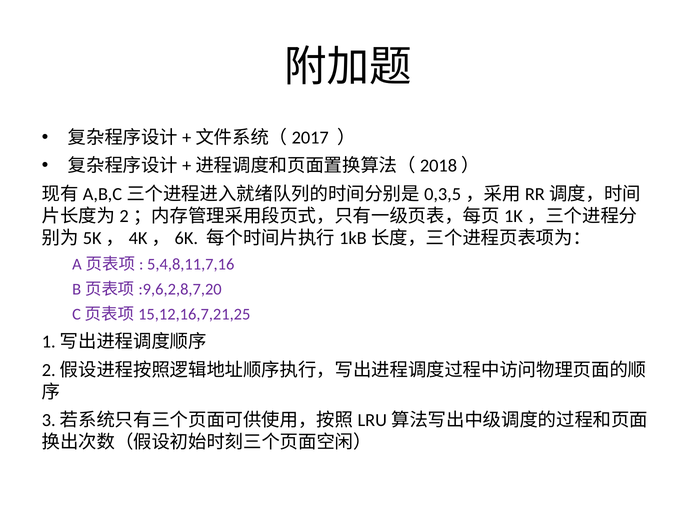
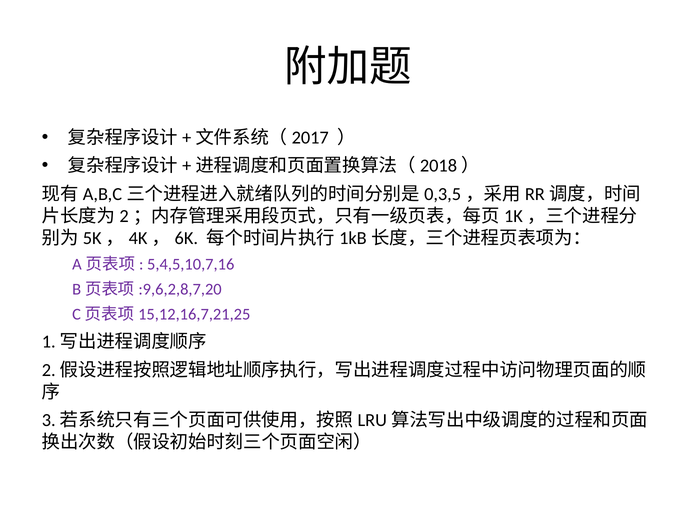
5,4,8,11,7,16: 5,4,8,11,7,16 -> 5,4,5,10,7,16
